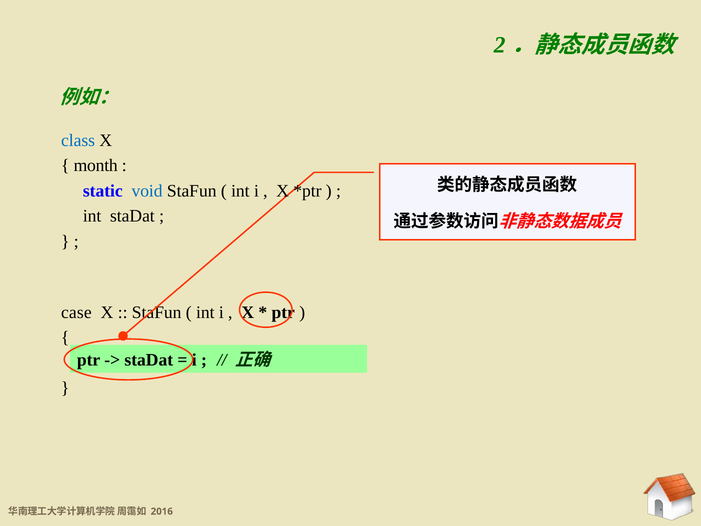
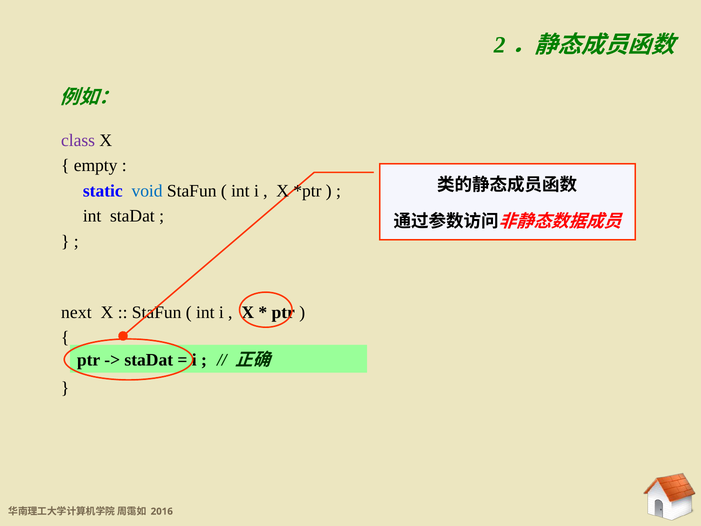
class colour: blue -> purple
month: month -> empty
case: case -> next
